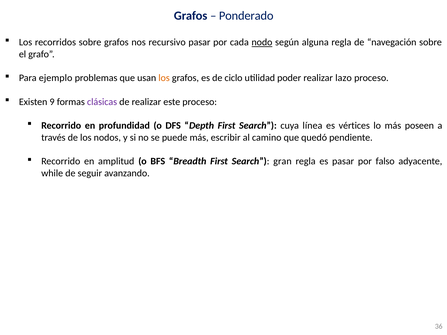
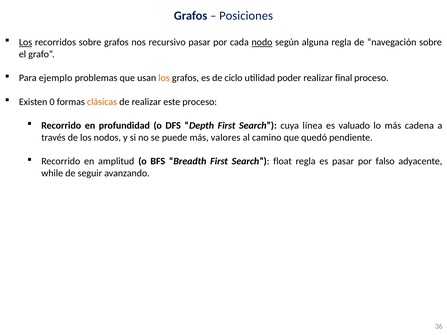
Ponderado: Ponderado -> Posiciones
Los at (26, 42) underline: none -> present
lazo: lazo -> final
9: 9 -> 0
clásicas colour: purple -> orange
vértices: vértices -> valuado
poseen: poseen -> cadena
escribir: escribir -> valores
gran: gran -> float
